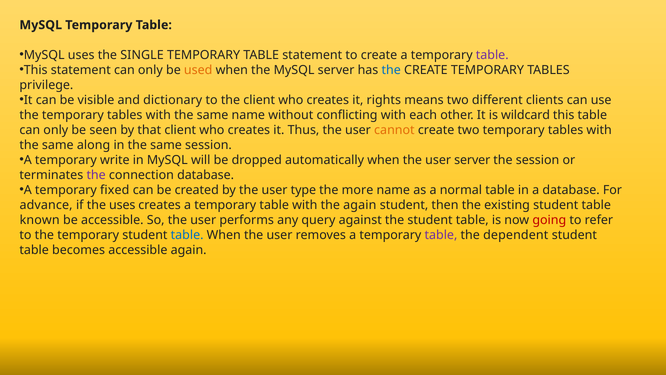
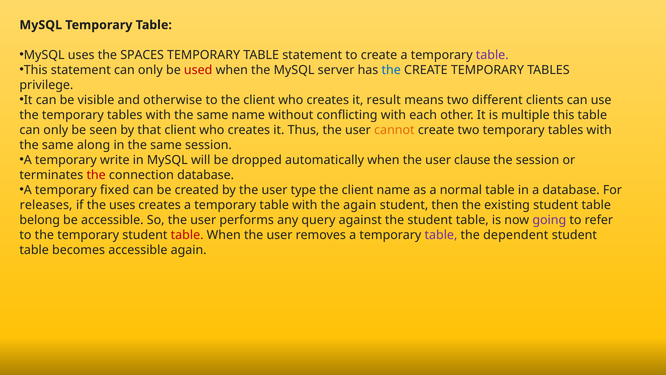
SINGLE: SINGLE -> SPACES
used colour: orange -> red
dictionary: dictionary -> otherwise
rights: rights -> result
wildcard: wildcard -> multiple
user server: server -> clause
the at (96, 175) colour: purple -> red
more at (358, 190): more -> client
advance: advance -> releases
known: known -> belong
going colour: red -> purple
table at (187, 235) colour: blue -> red
